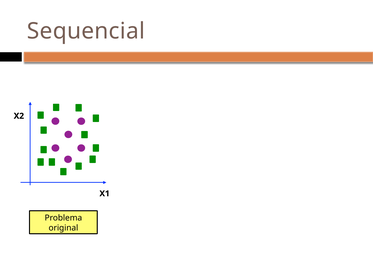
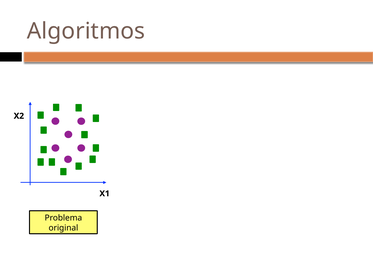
Sequencial: Sequencial -> Algoritmos
